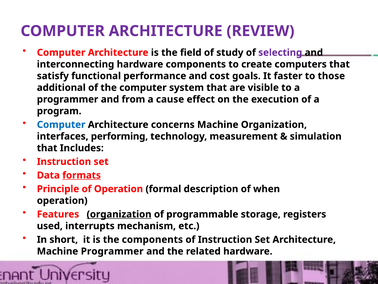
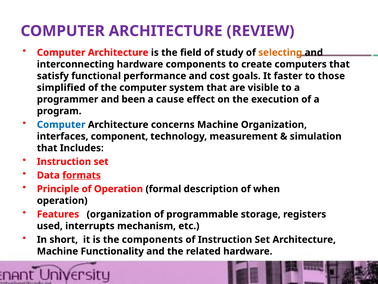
selecting colour: purple -> orange
additional: additional -> simplified
from: from -> been
performing: performing -> component
organization at (119, 214) underline: present -> none
Machine Programmer: Programmer -> Functionality
